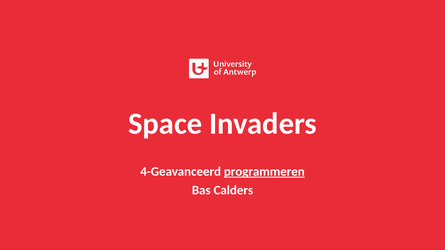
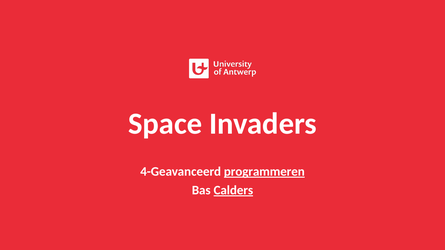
Calders underline: none -> present
